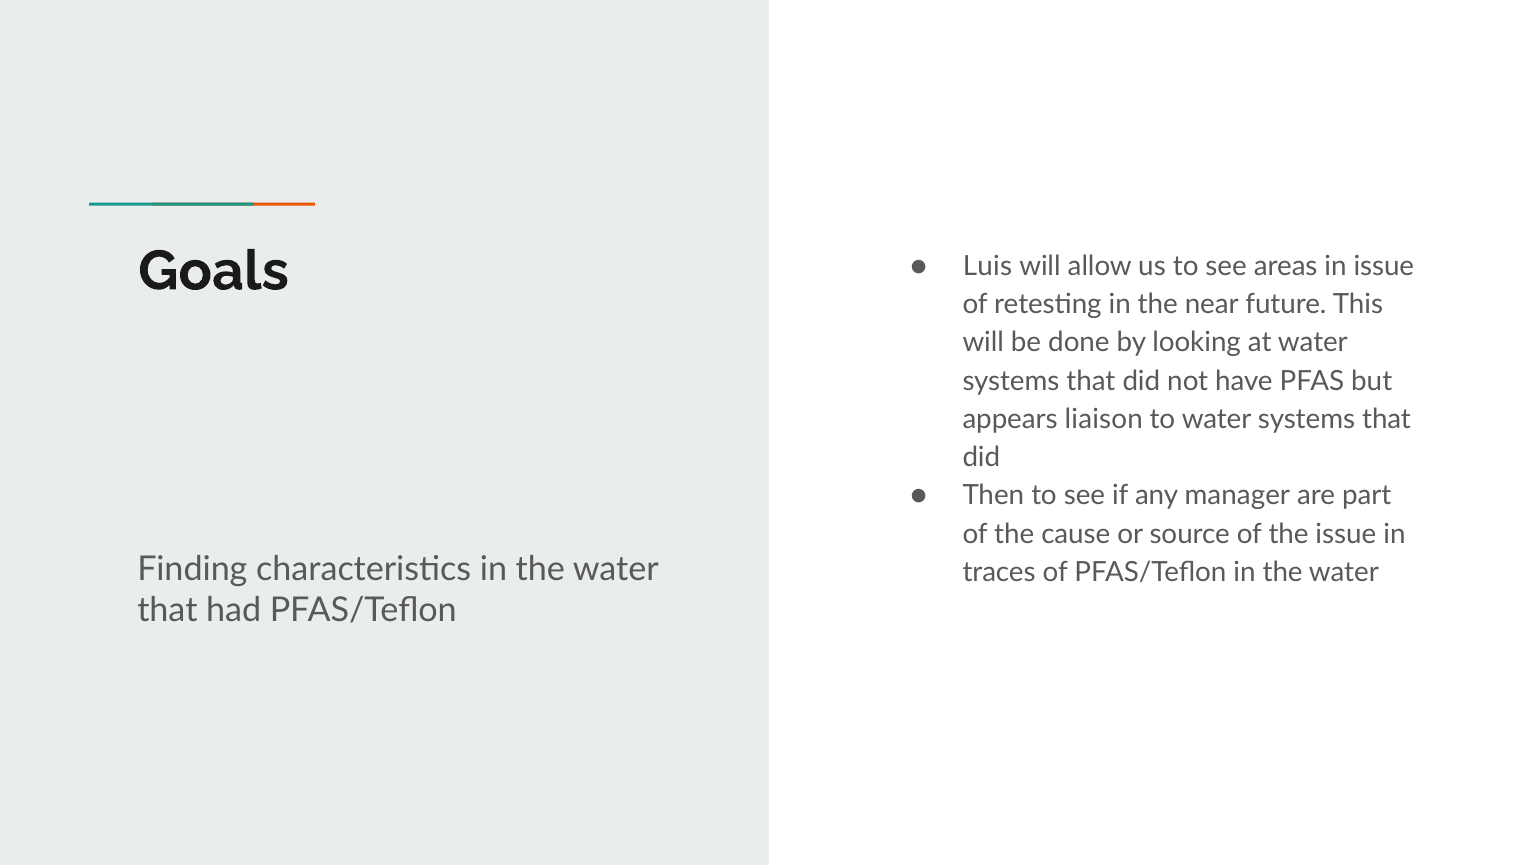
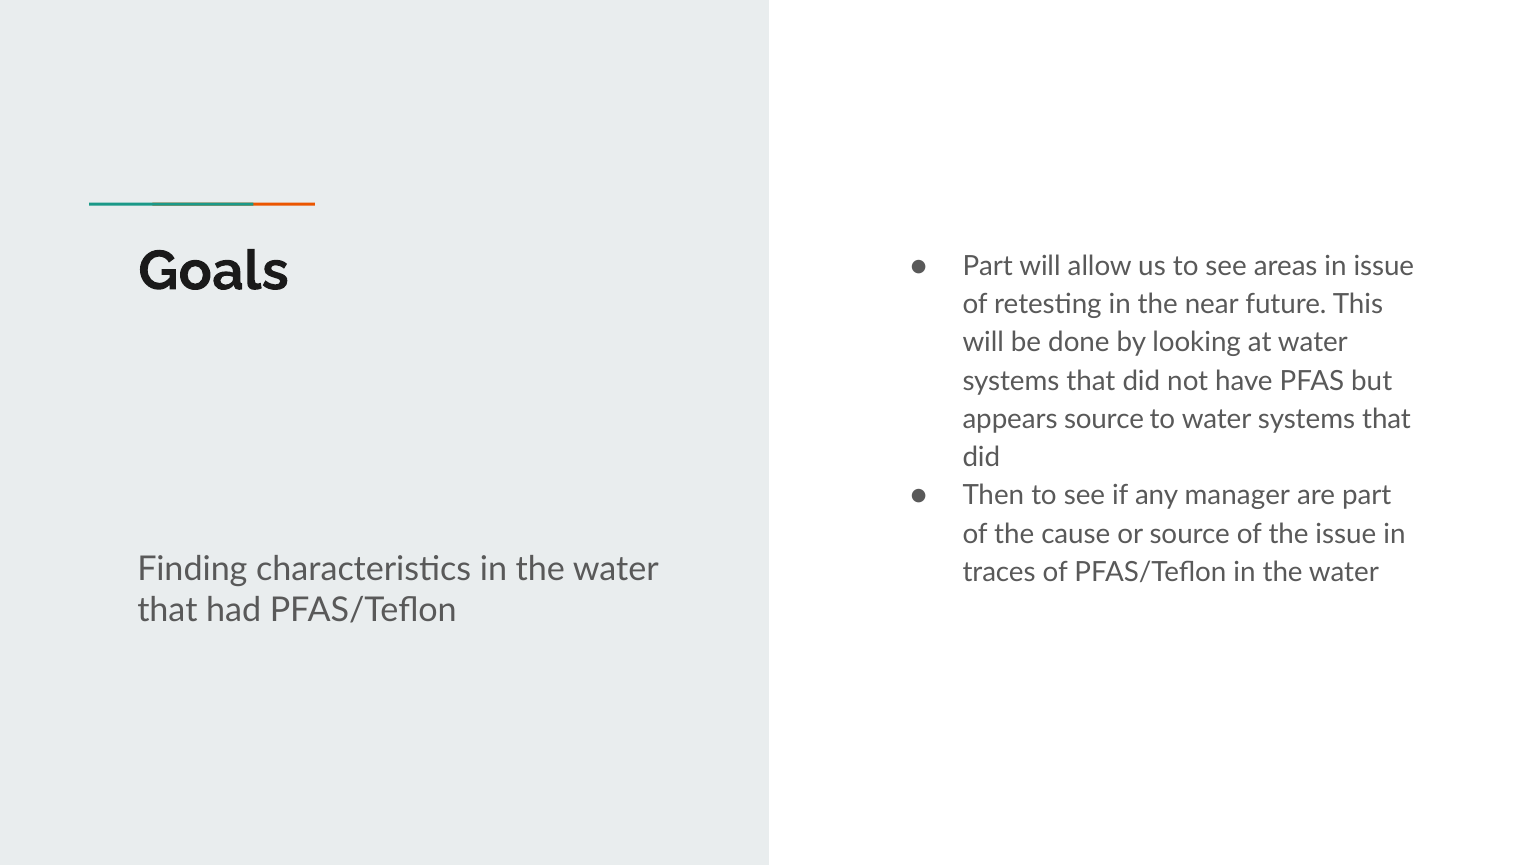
Luis at (988, 266): Luis -> Part
appears liaison: liaison -> source
